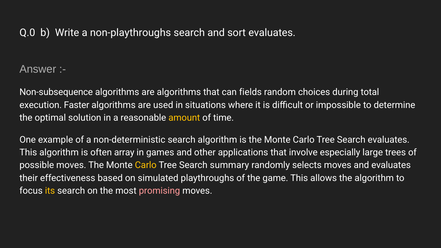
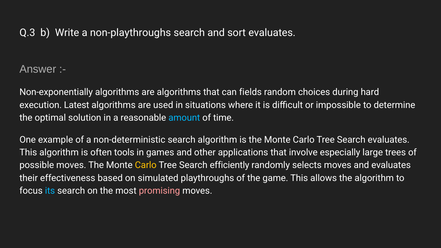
Q.0: Q.0 -> Q.3
Non-subsequence: Non-subsequence -> Non-exponentially
total: total -> hard
Faster: Faster -> Latest
amount colour: yellow -> light blue
array: array -> tools
summary: summary -> efficiently
its colour: yellow -> light blue
